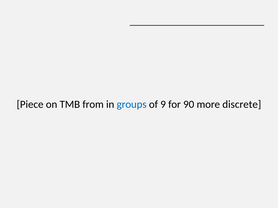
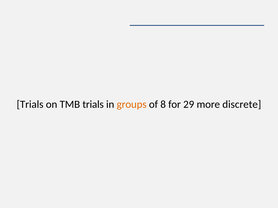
Piece at (30, 105): Piece -> Trials
TMB from: from -> trials
groups colour: blue -> orange
9: 9 -> 8
90: 90 -> 29
